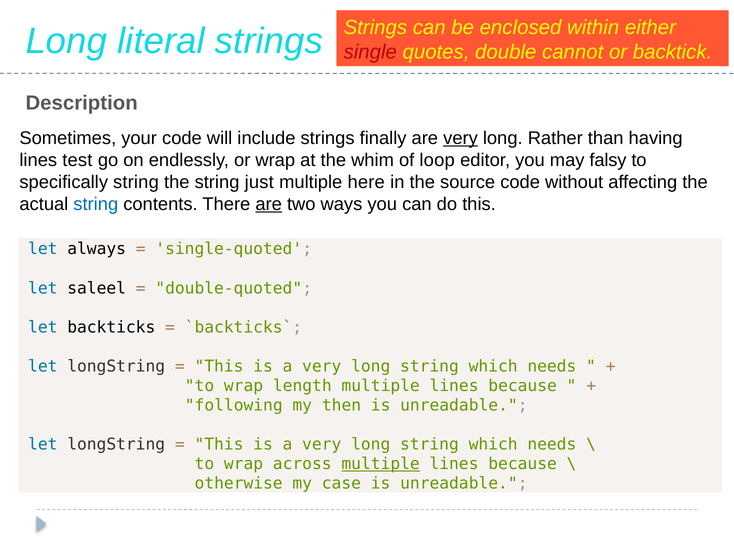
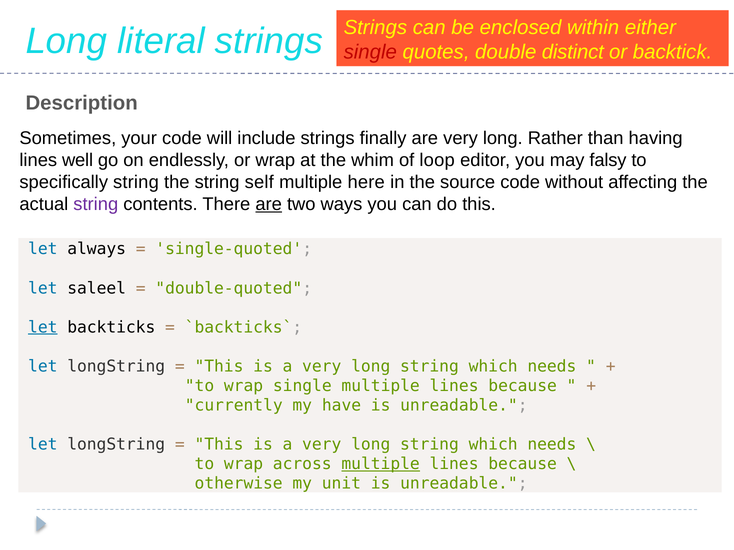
cannot: cannot -> distinct
very at (461, 138) underline: present -> none
test: test -> well
just: just -> self
string at (96, 204) colour: blue -> purple
let at (43, 328) underline: none -> present
wrap length: length -> single
following: following -> currently
then: then -> have
case: case -> unit
